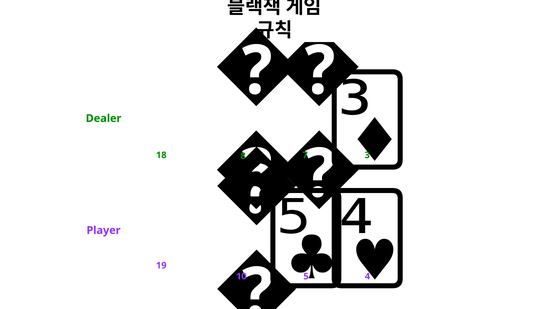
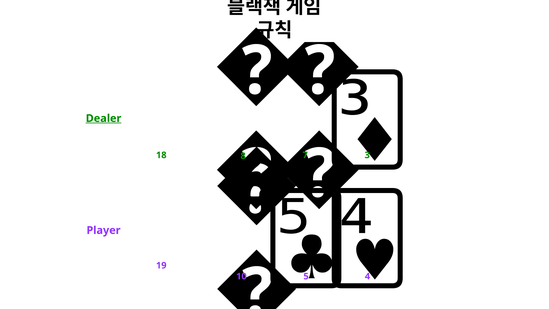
Dealer underline: none -> present
